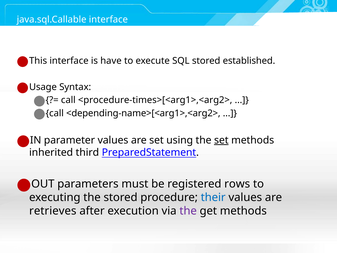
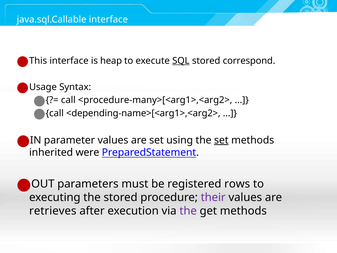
have: have -> heap
SQL underline: none -> present
established: established -> correspond
<procedure-times>[<arg1>,<arg2>: <procedure-times>[<arg1>,<arg2> -> <procedure-many>[<arg1>,<arg2>
third: third -> were
their colour: blue -> purple
